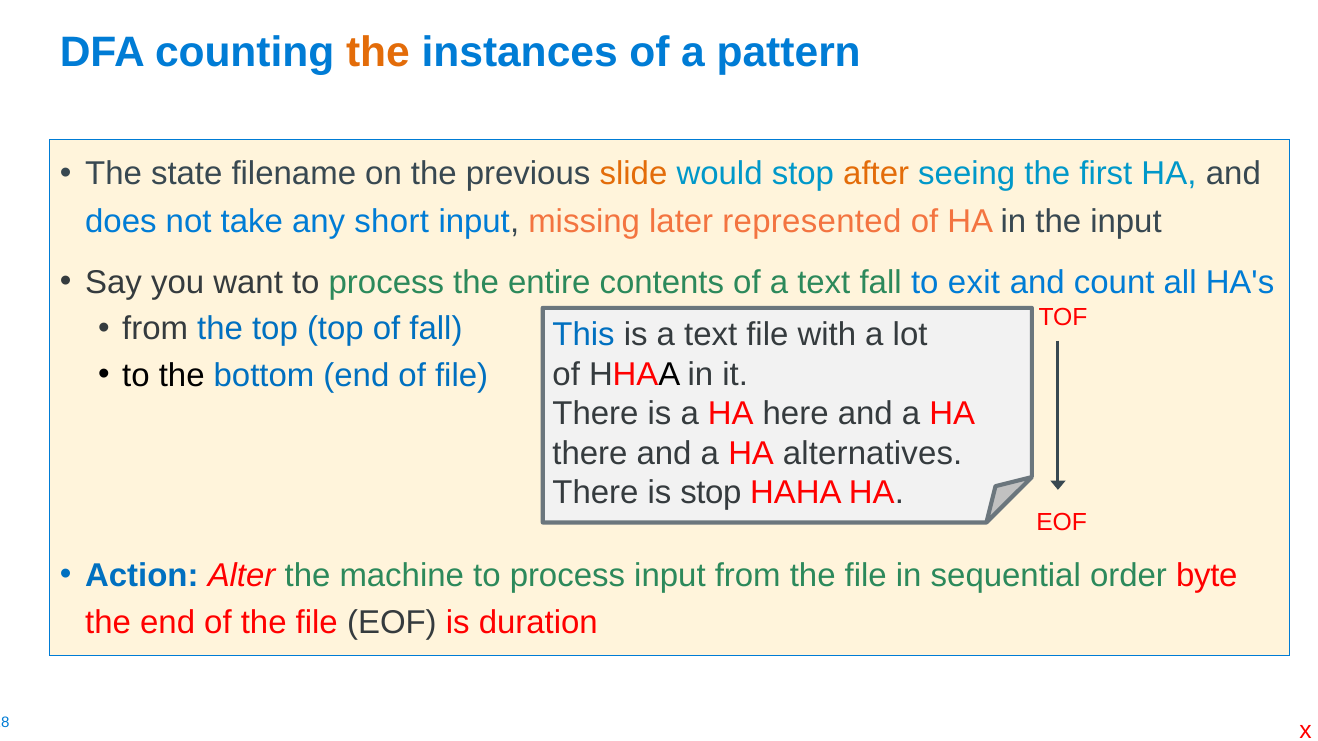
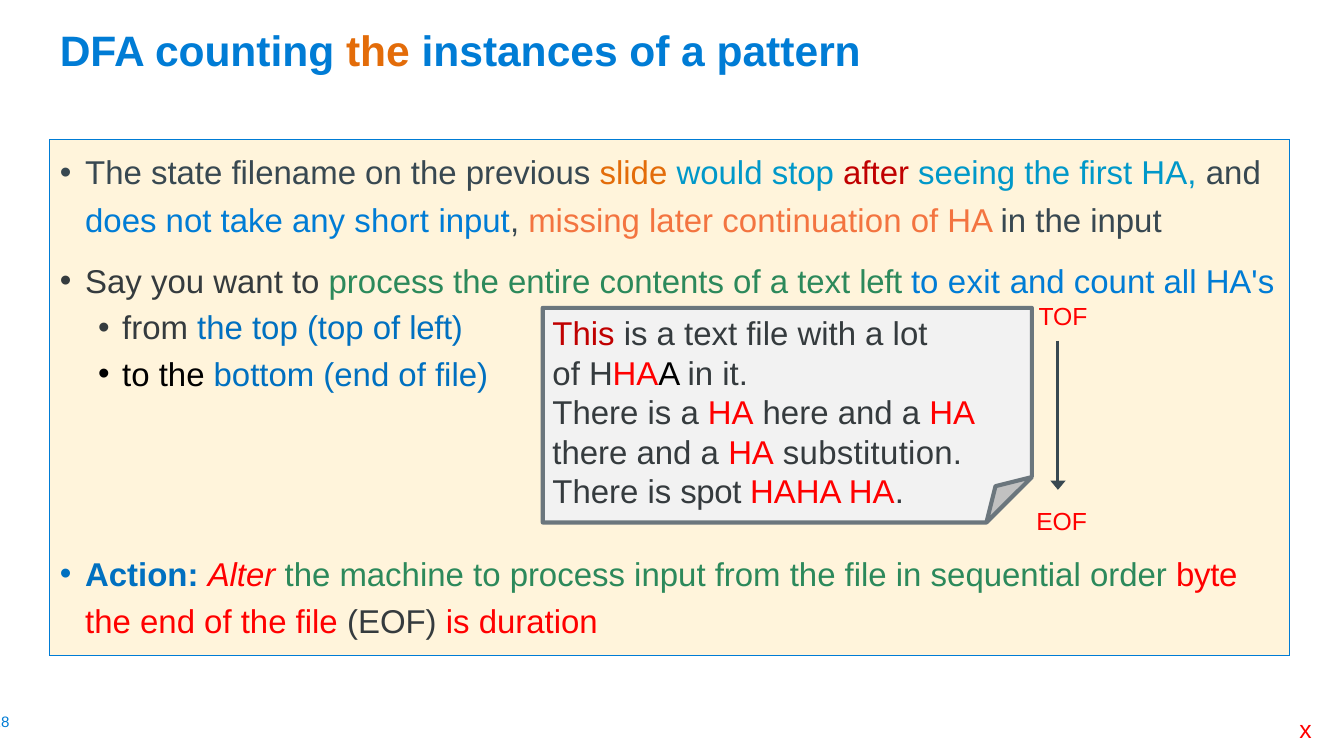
after colour: orange -> red
represented: represented -> continuation
text fall: fall -> left
of fall: fall -> left
This colour: blue -> red
alternatives: alternatives -> substitution
is stop: stop -> spot
